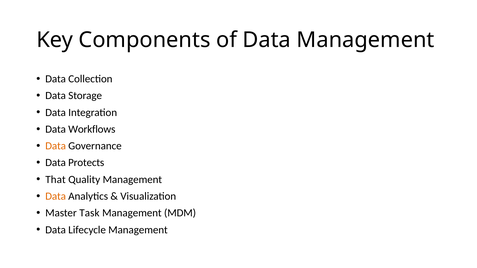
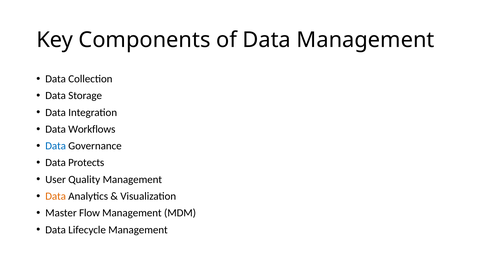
Data at (56, 146) colour: orange -> blue
That: That -> User
Task: Task -> Flow
